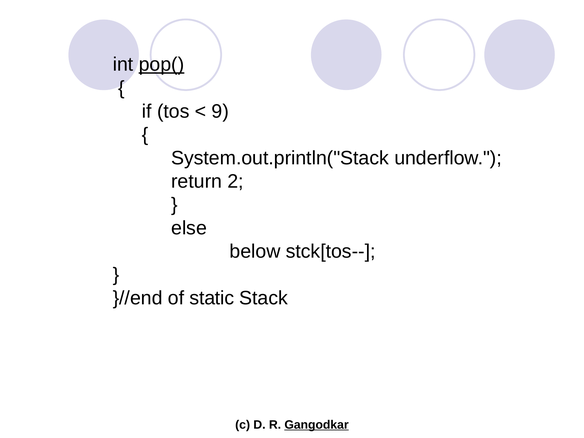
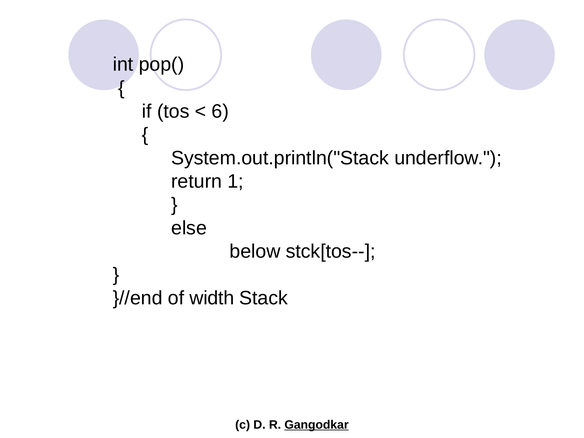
pop( underline: present -> none
9: 9 -> 6
2: 2 -> 1
static: static -> width
